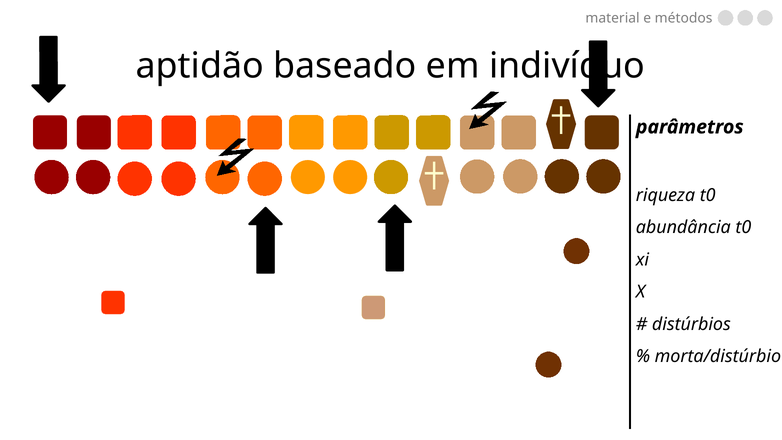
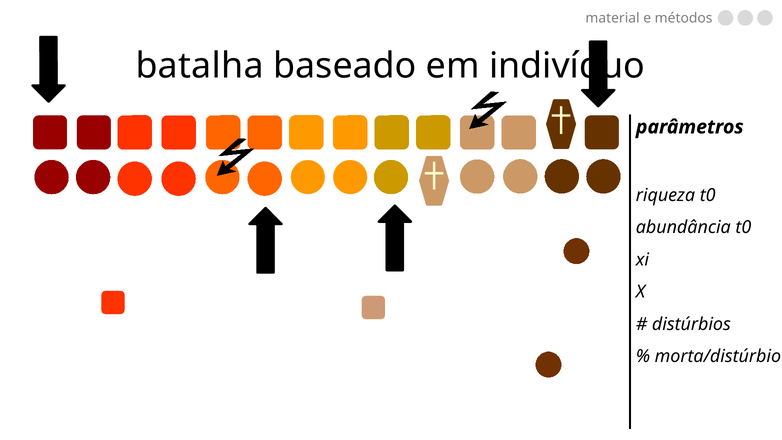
aptidão: aptidão -> batalha
